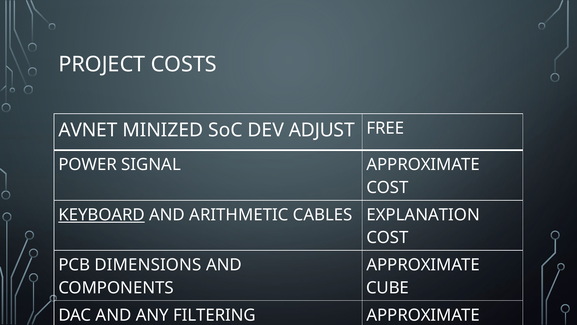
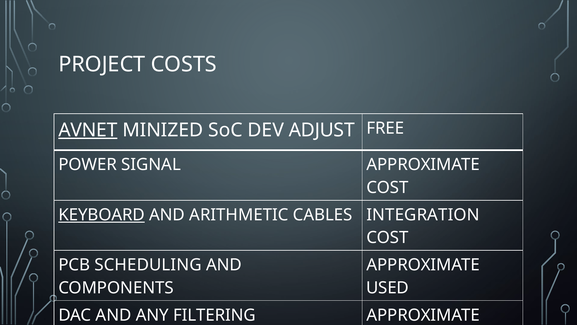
AVNET underline: none -> present
EXPLANATION: EXPLANATION -> INTEGRATION
DIMENSIONS: DIMENSIONS -> SCHEDULING
CUBE: CUBE -> USED
